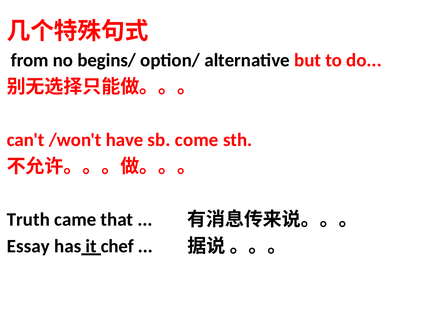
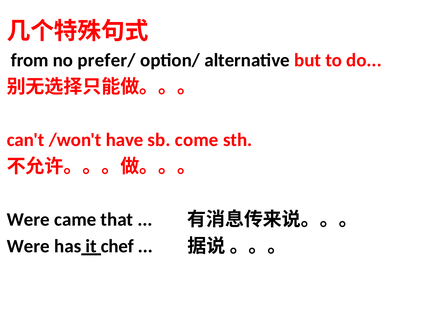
begins/: begins/ -> prefer/
Truth at (28, 219): Truth -> Were
Essay at (28, 246): Essay -> Were
